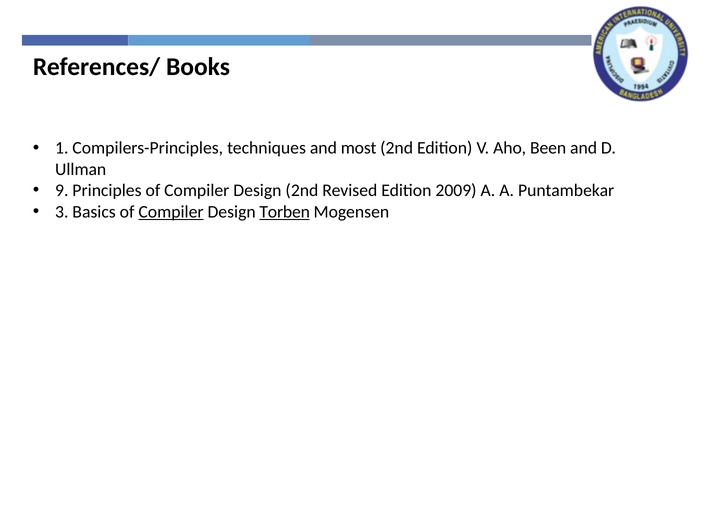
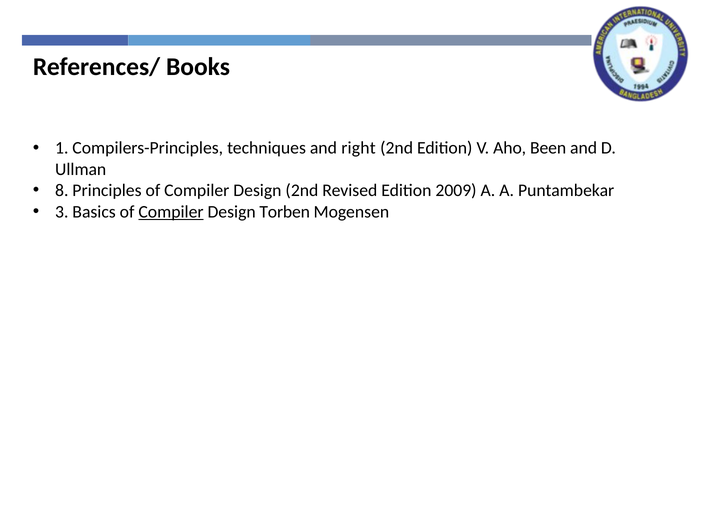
most: most -> right
9: 9 -> 8
Torben underline: present -> none
